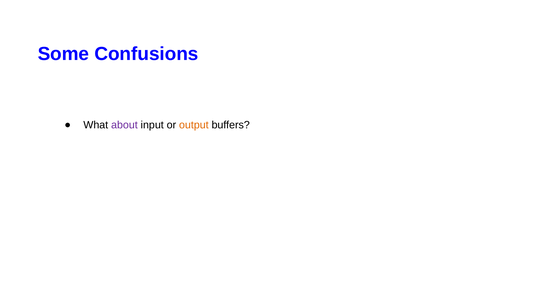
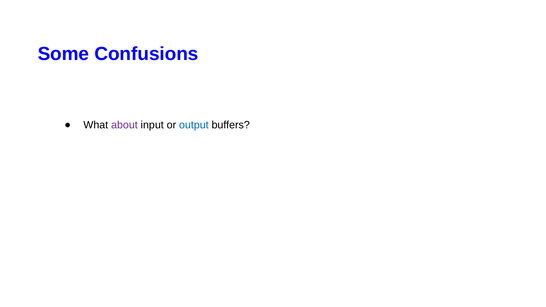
output colour: orange -> blue
